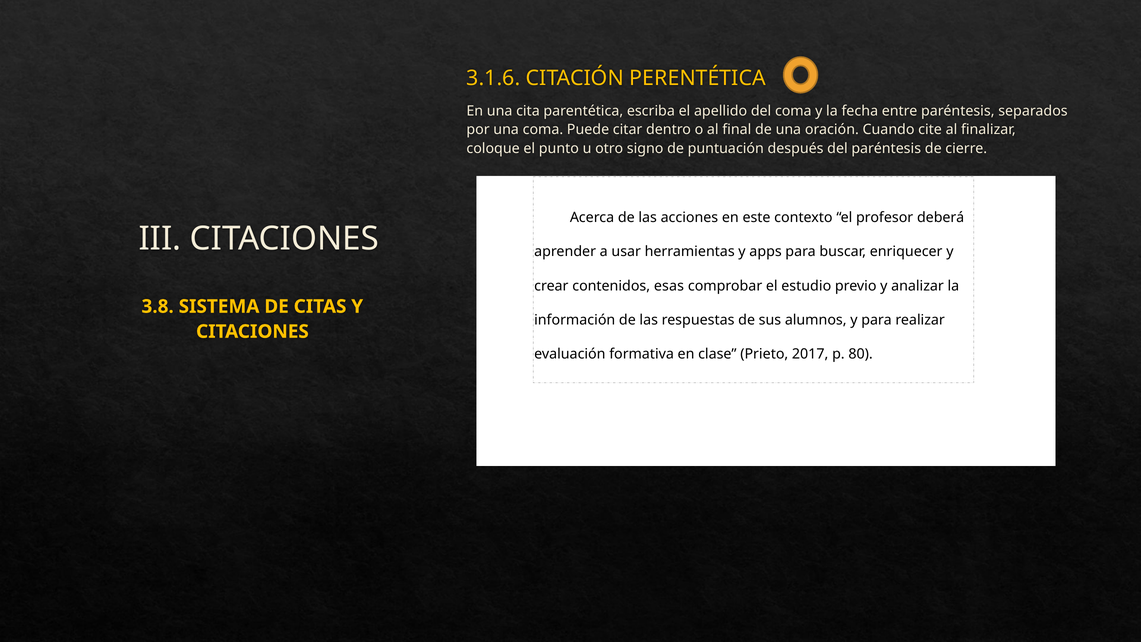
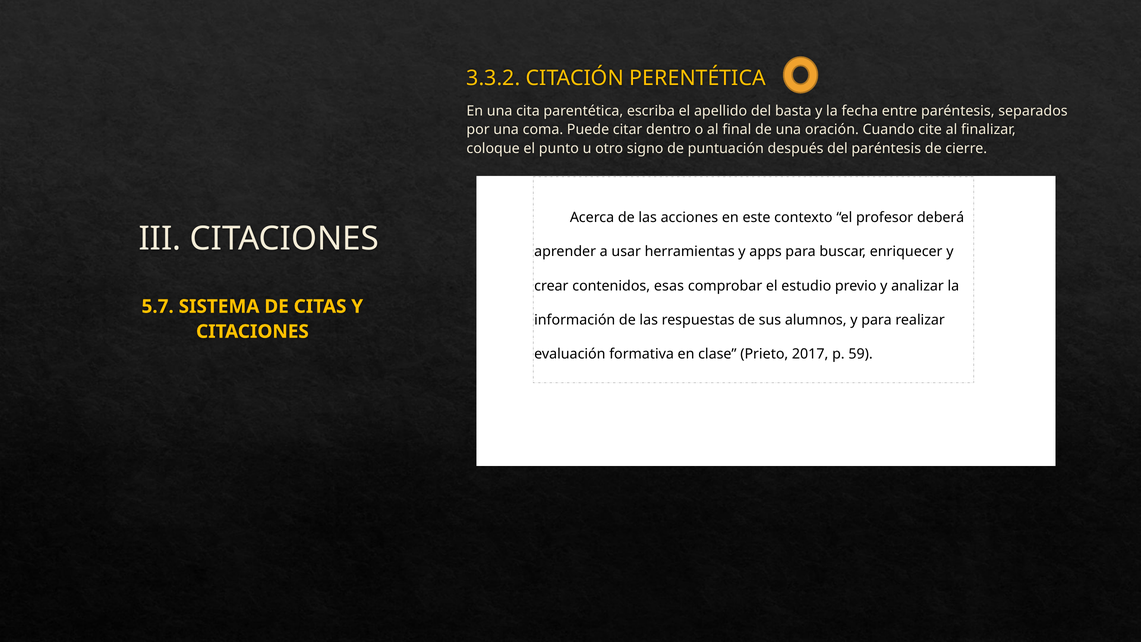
3.1.6: 3.1.6 -> 3.3.2
del coma: coma -> basta
3.8: 3.8 -> 5.7
80: 80 -> 59
